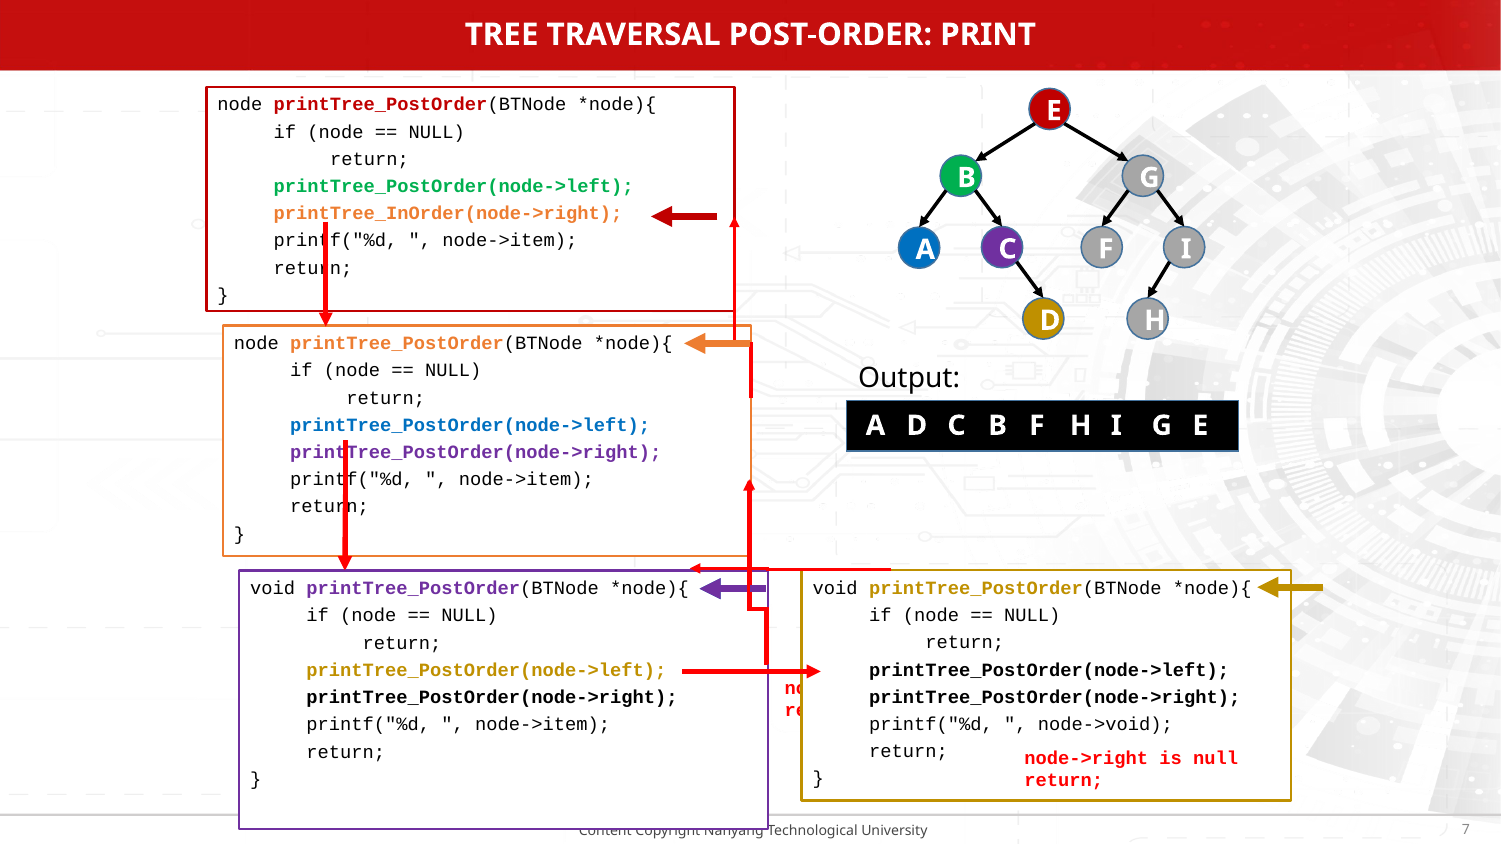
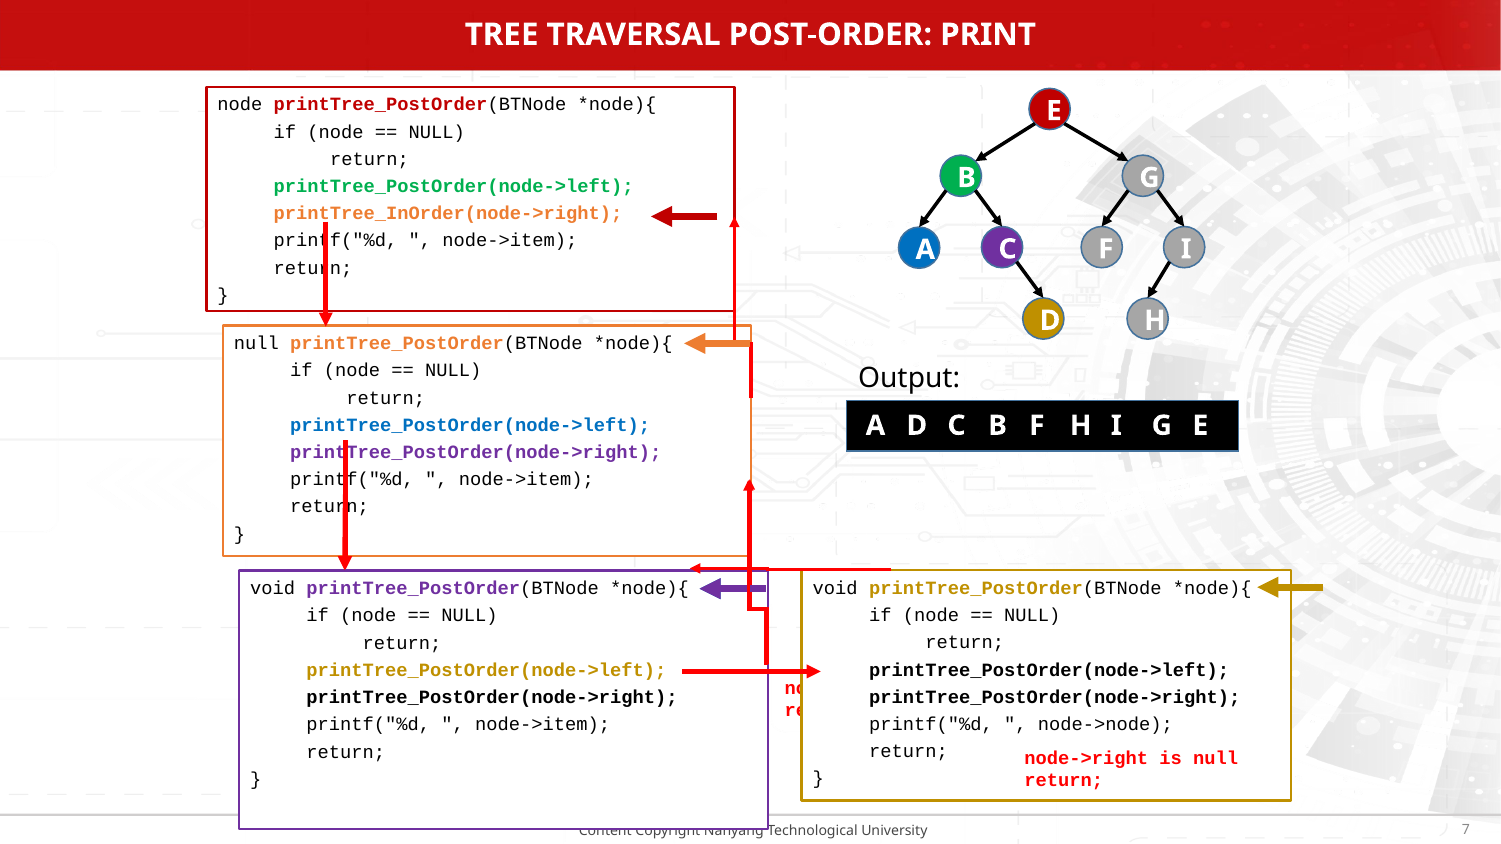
node at (256, 344): node -> null
node->void: node->void -> node->node
